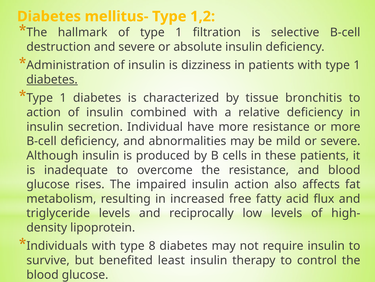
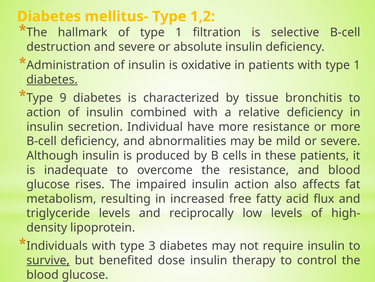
dizziness: dizziness -> oxidative
1 at (63, 98): 1 -> 9
8: 8 -> 3
survive underline: none -> present
least: least -> dose
